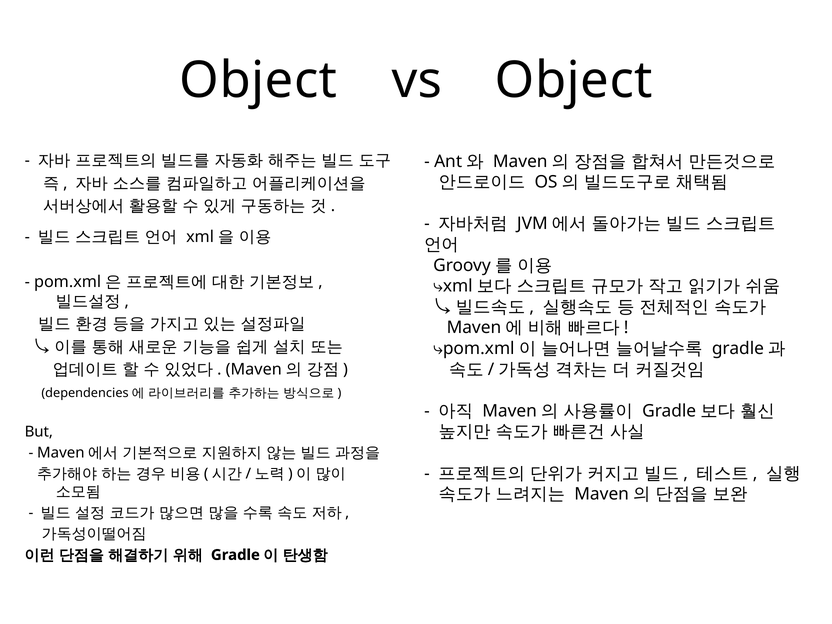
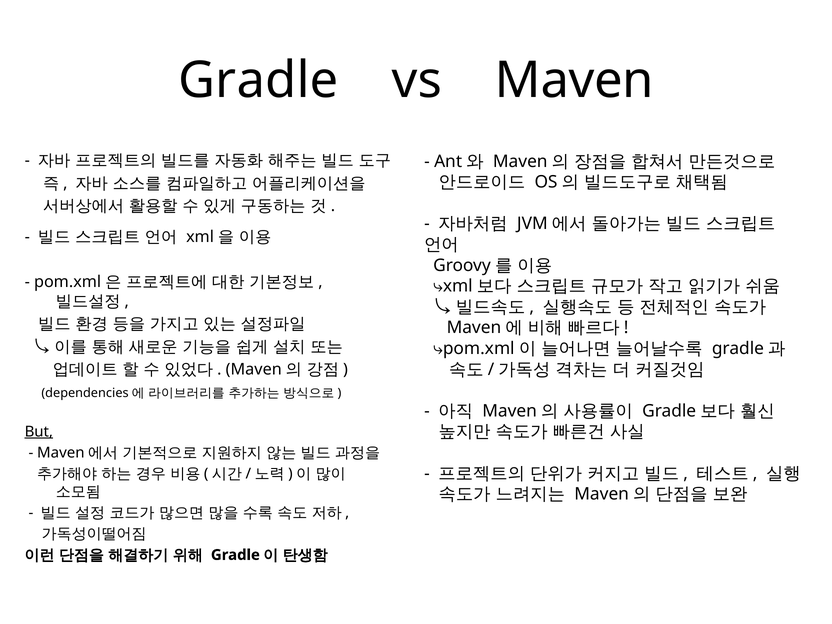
Object at (258, 81): Object -> Gradle
vs Object: Object -> Maven
But underline: none -> present
